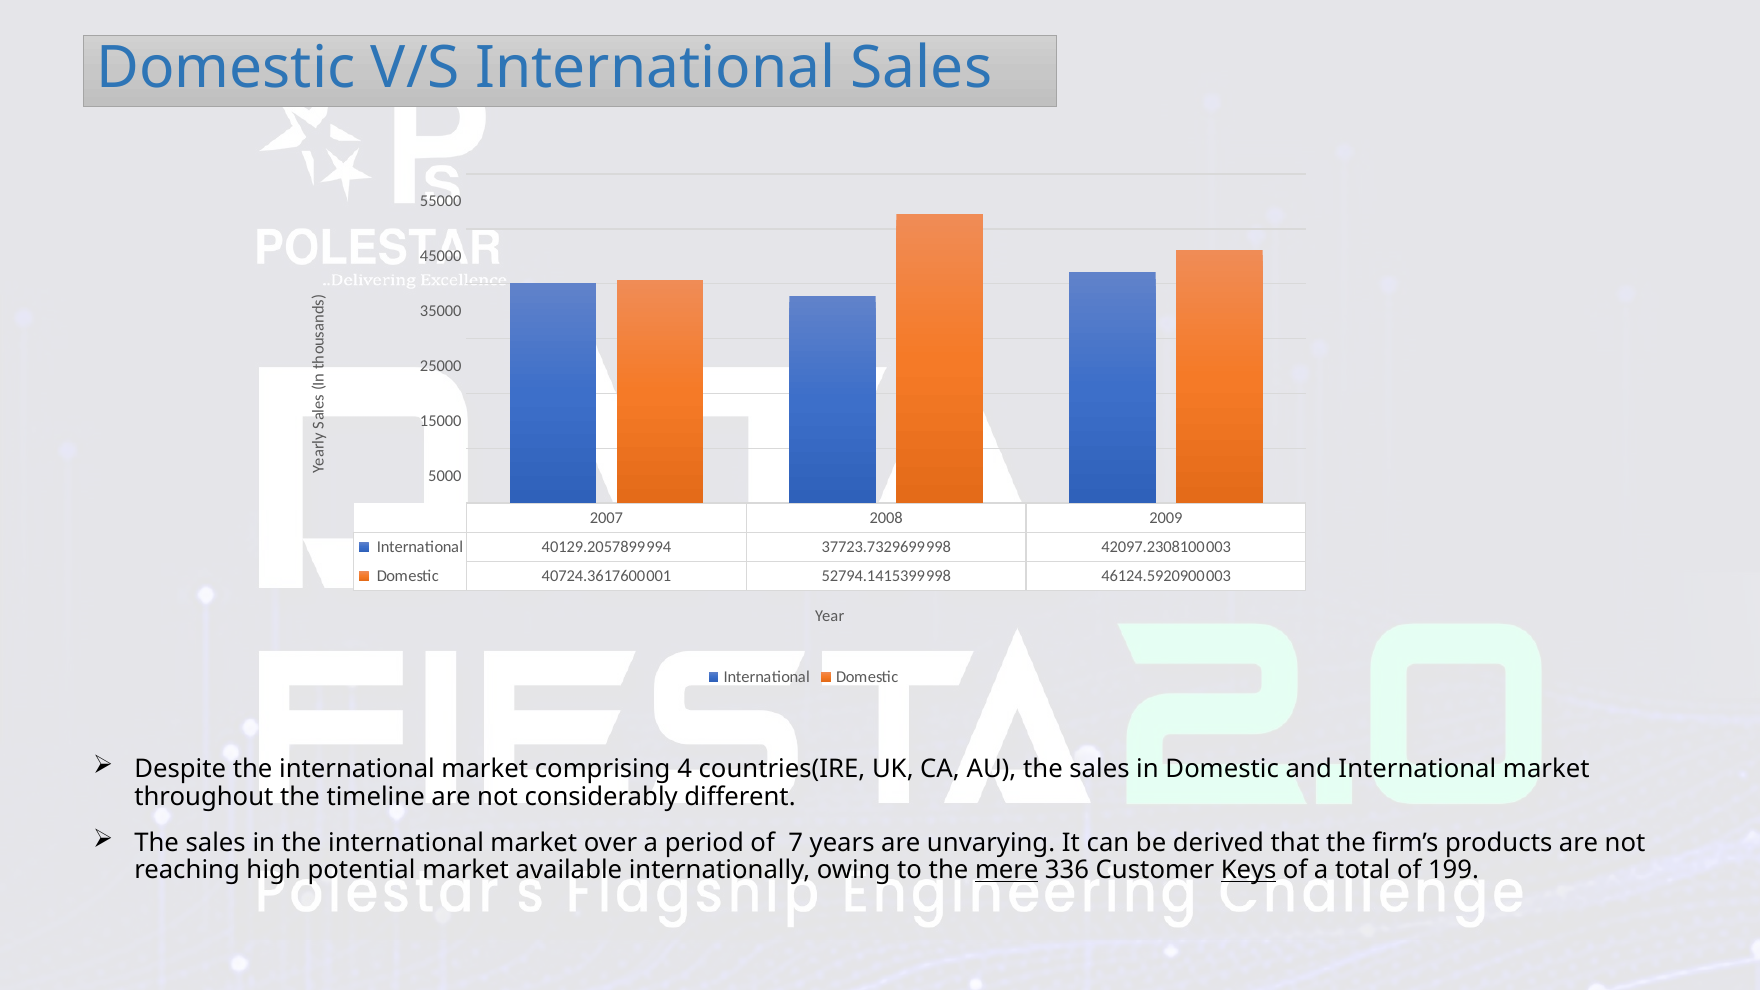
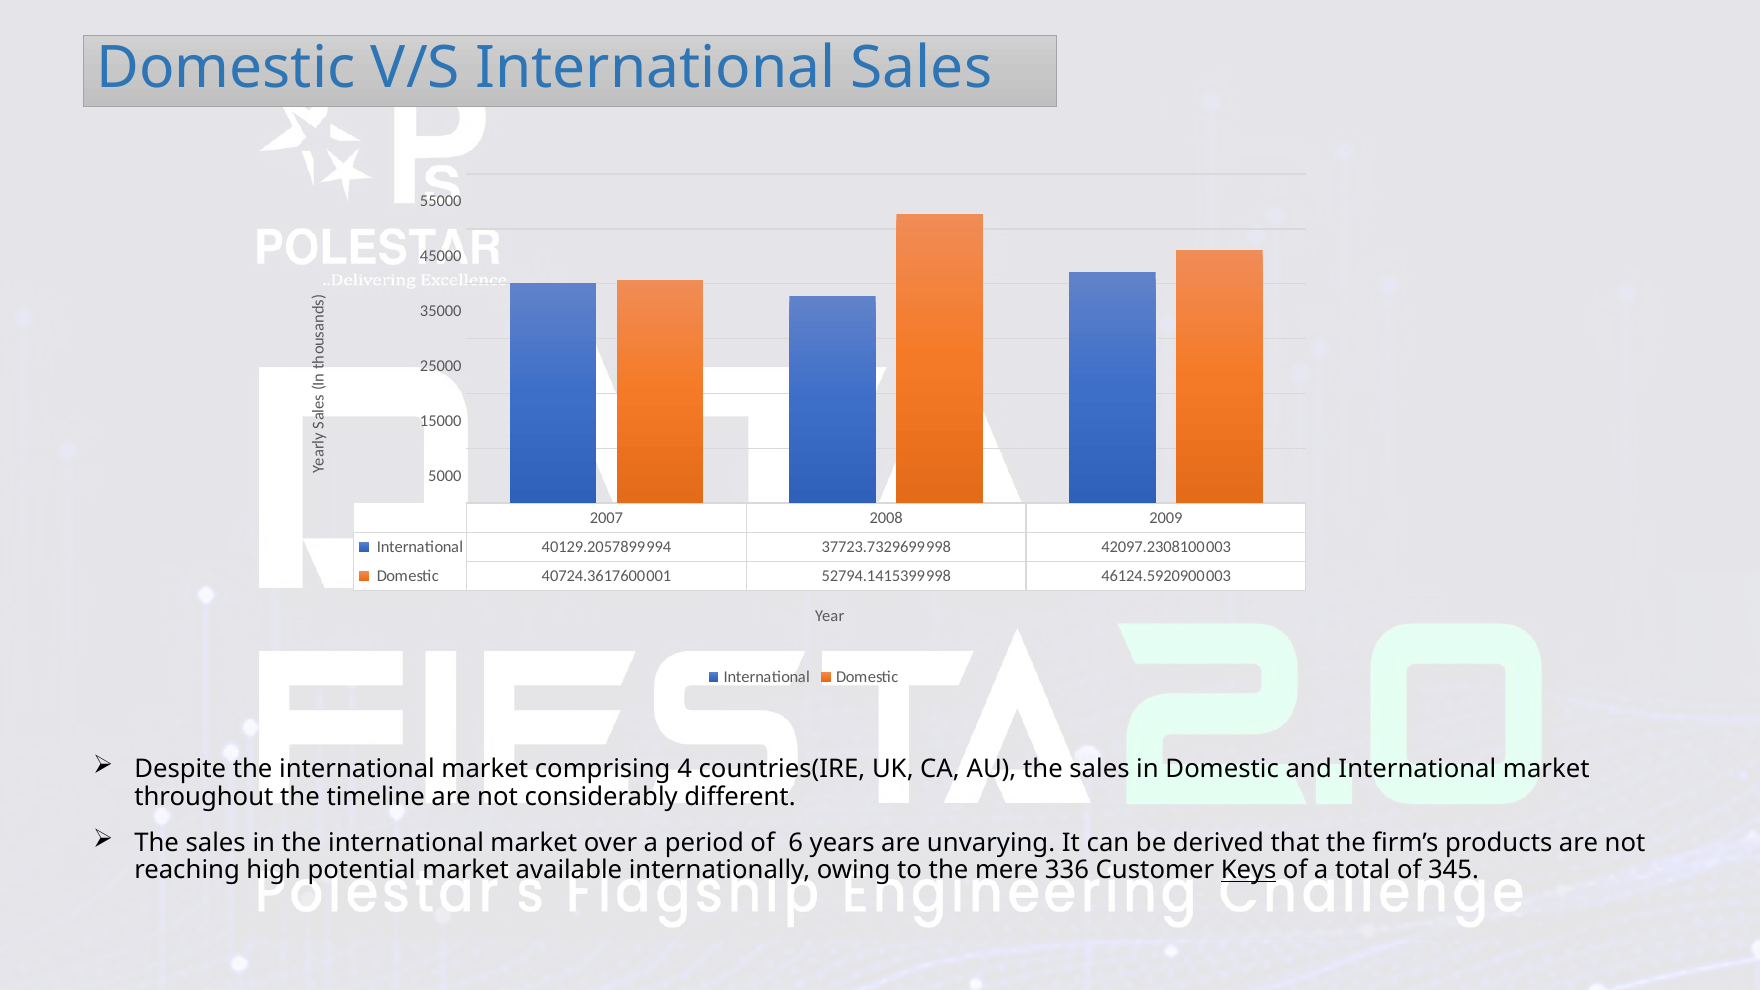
7: 7 -> 6
mere underline: present -> none
199: 199 -> 345
